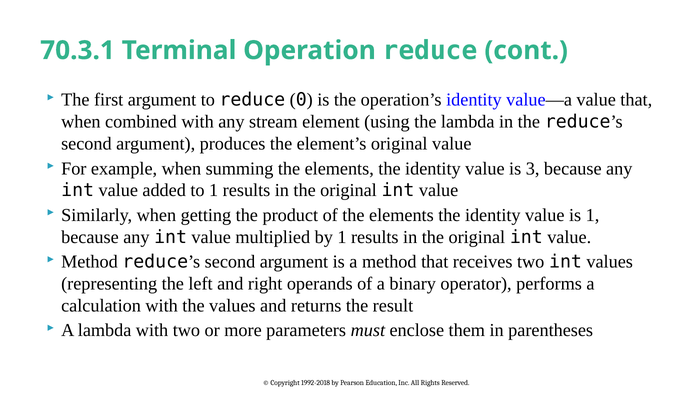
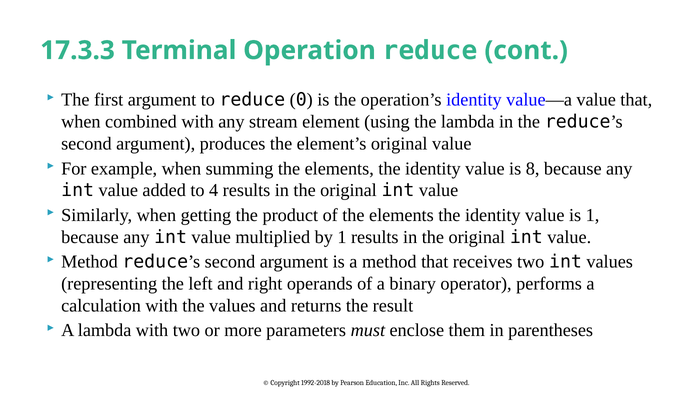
70.3.1: 70.3.1 -> 17.3.3
3: 3 -> 8
to 1: 1 -> 4
